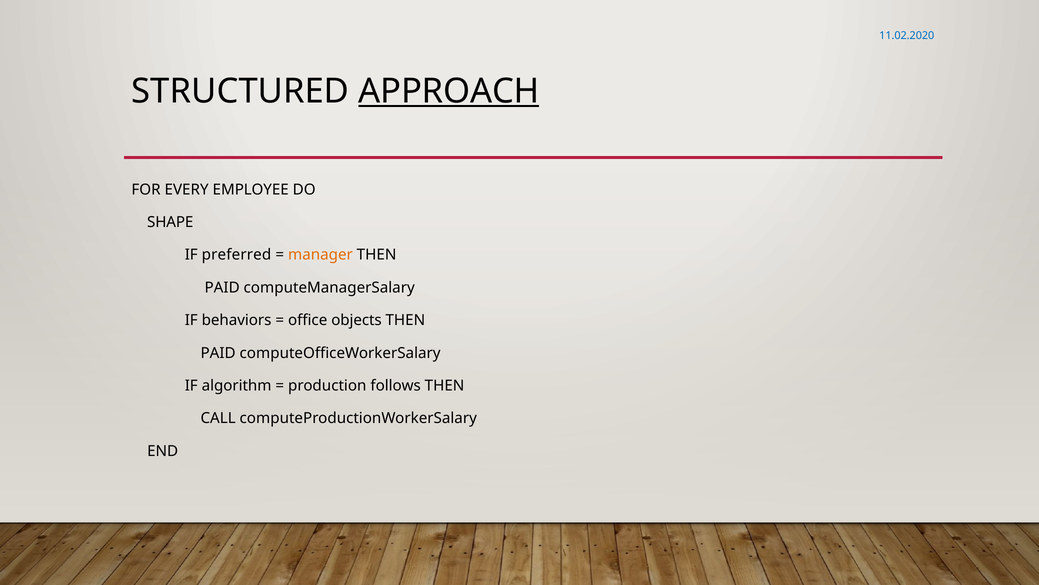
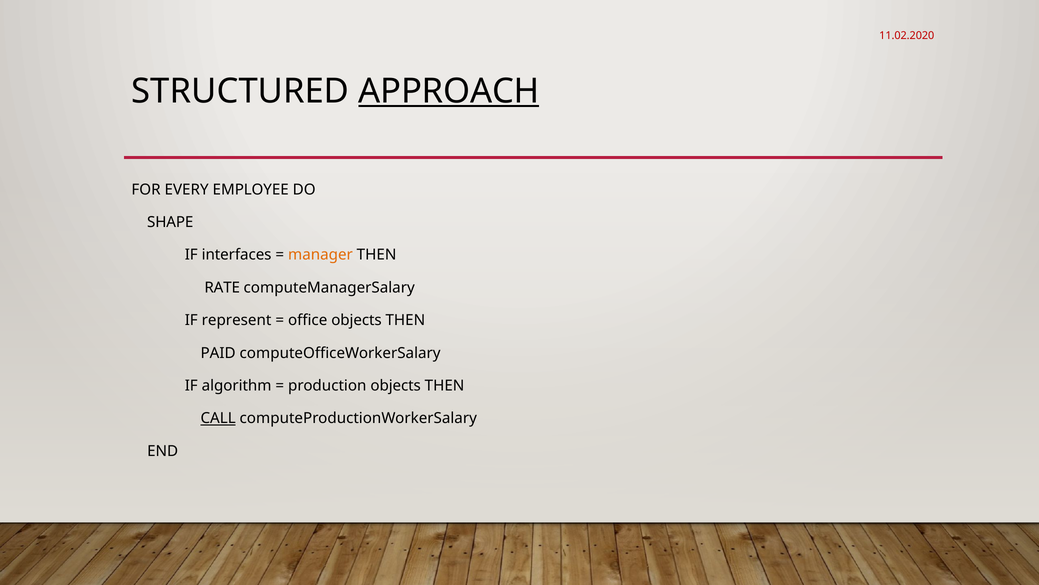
11.02.2020 colour: blue -> red
preferred: preferred -> interfaces
PAID at (222, 287): PAID -> RATE
behaviors: behaviors -> represent
production follows: follows -> objects
CALL underline: none -> present
